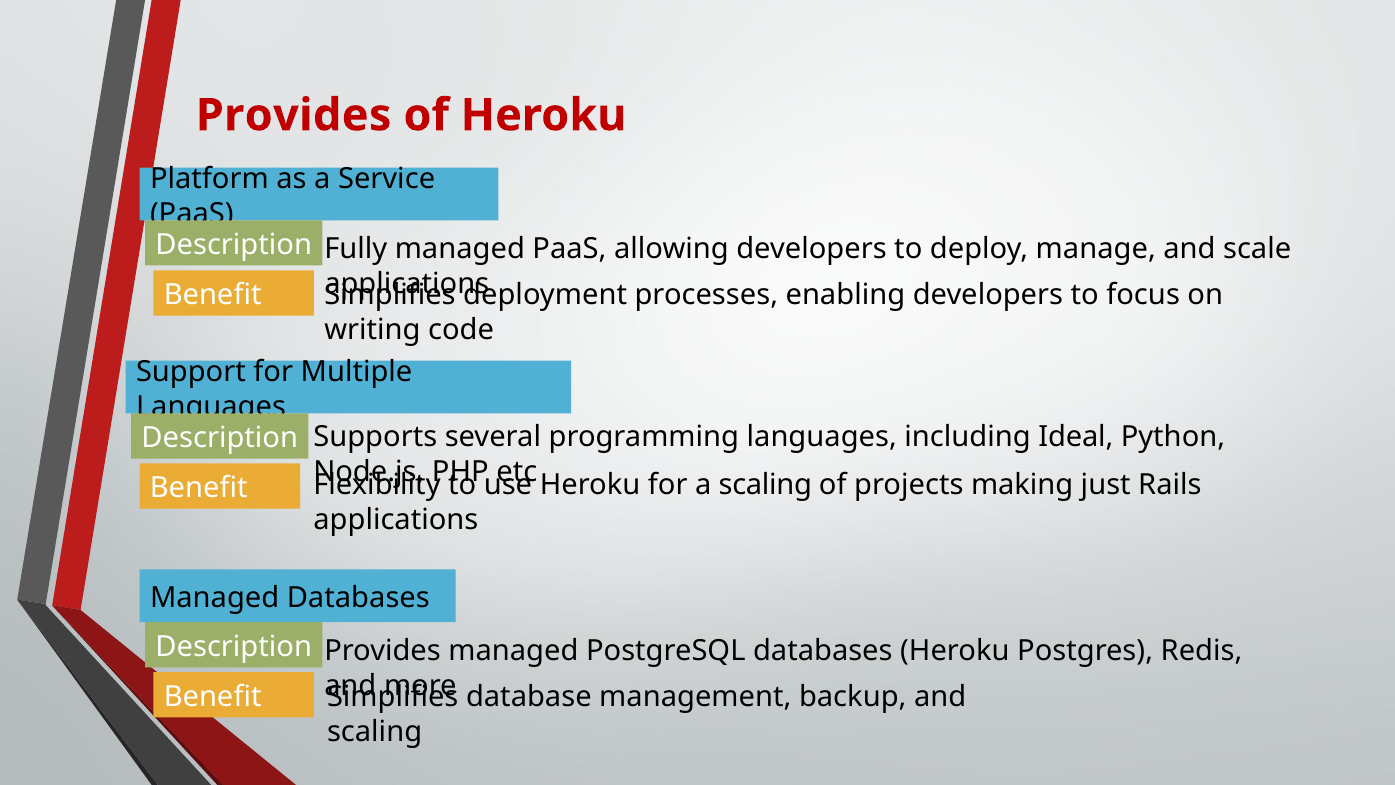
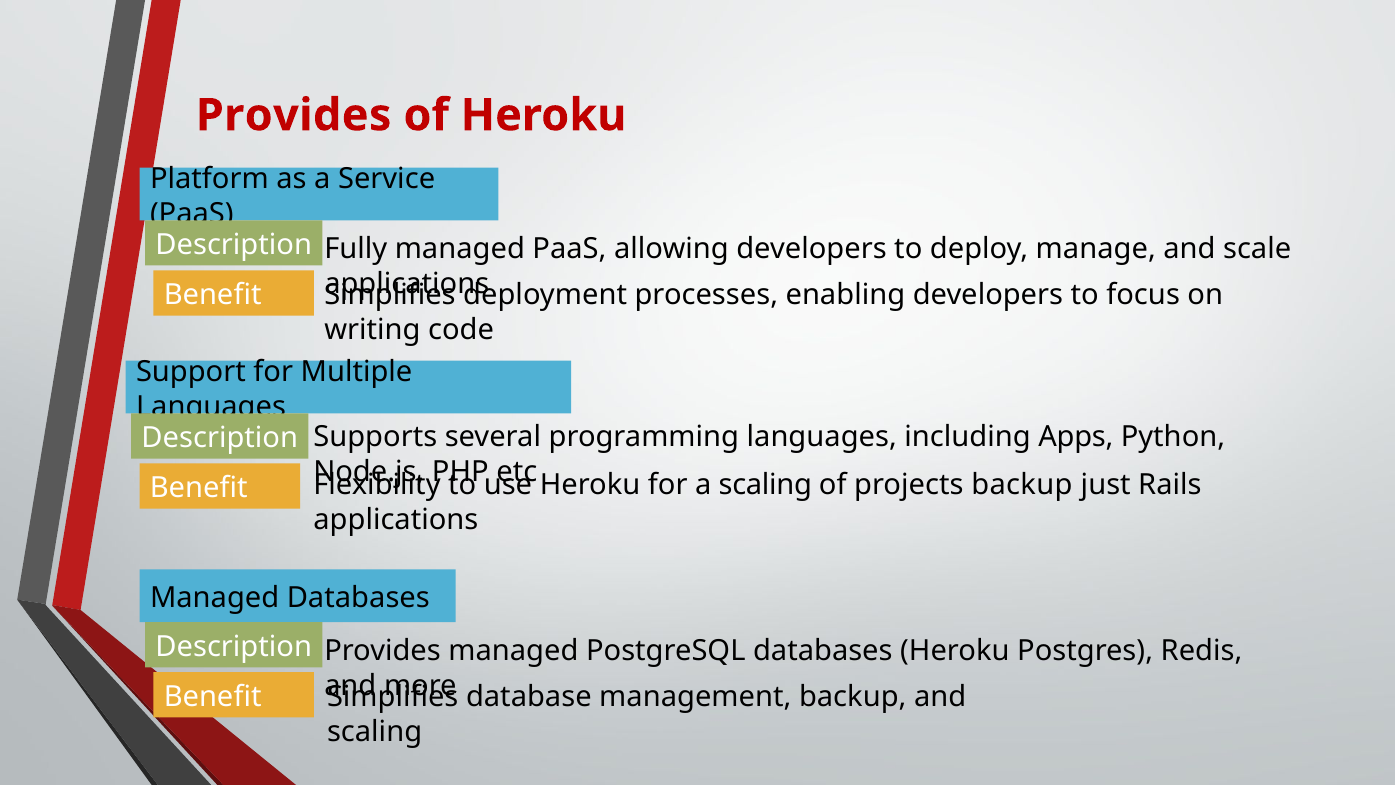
Ideal: Ideal -> Apps
projects making: making -> backup
